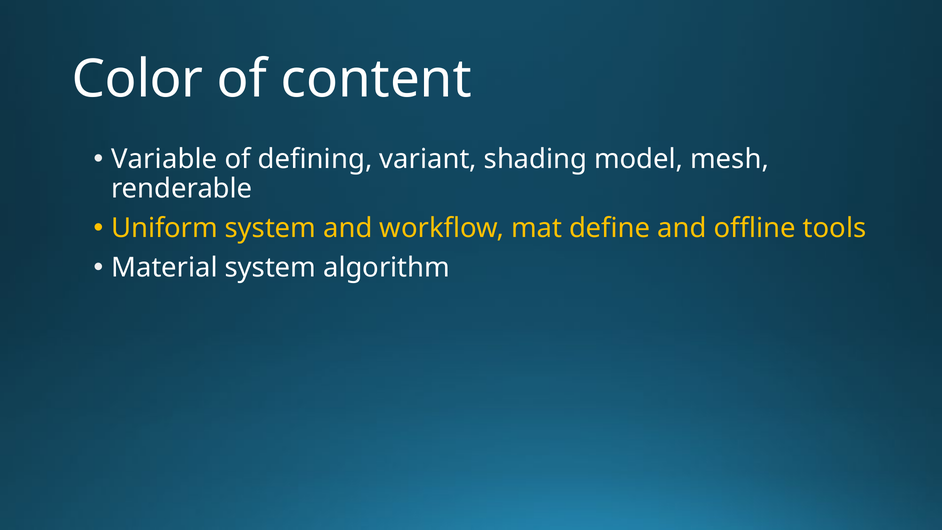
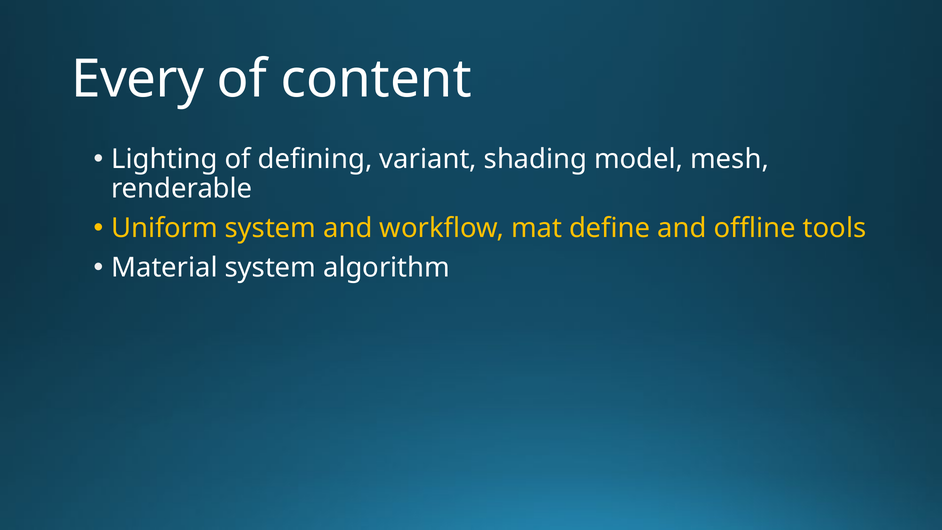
Color: Color -> Every
Variable: Variable -> Lighting
